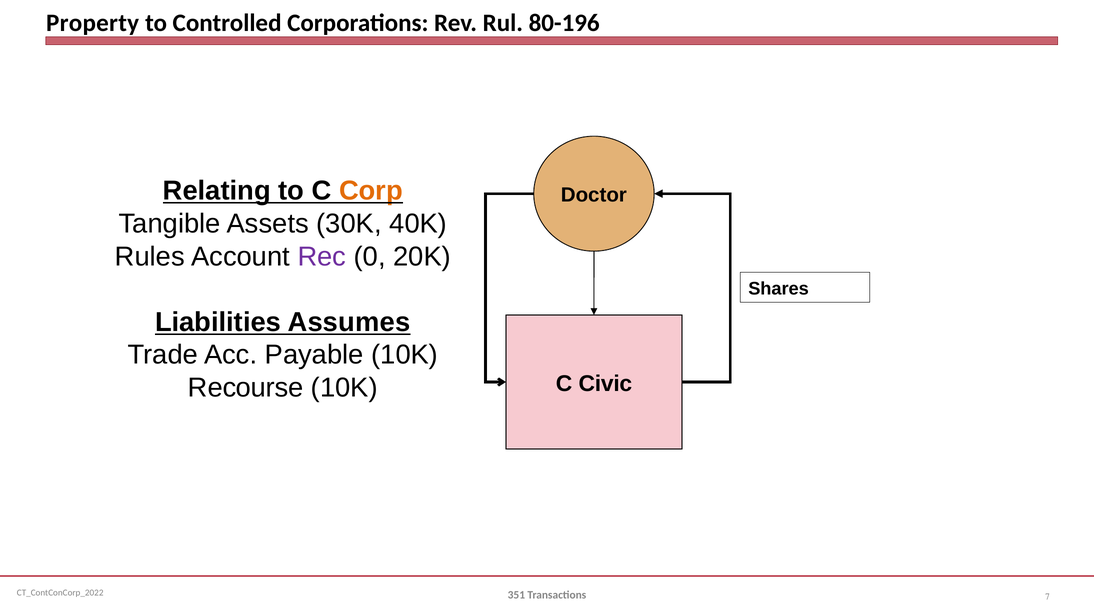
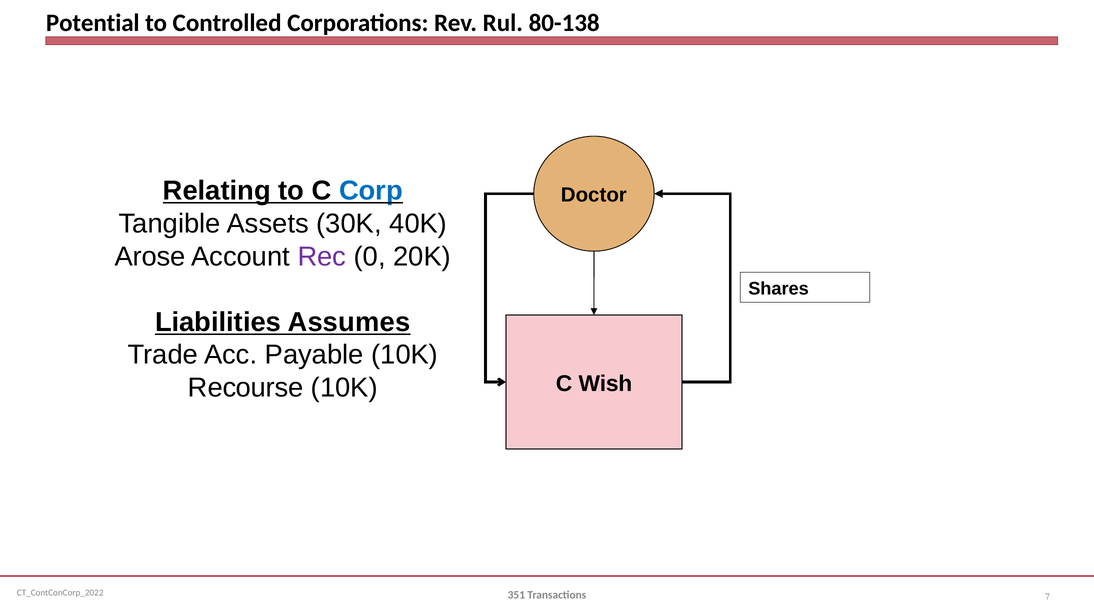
Property: Property -> Potential
80-196: 80-196 -> 80-138
Corp colour: orange -> blue
Rules: Rules -> Arose
Civic: Civic -> Wish
